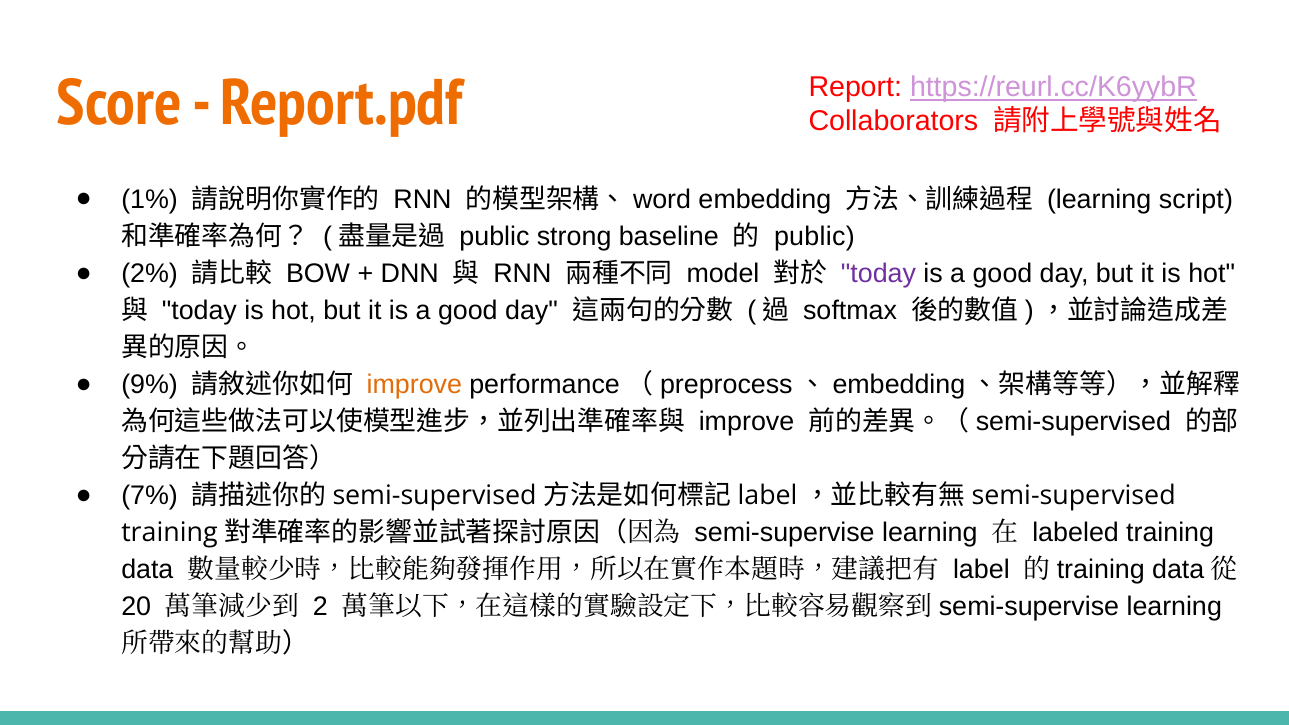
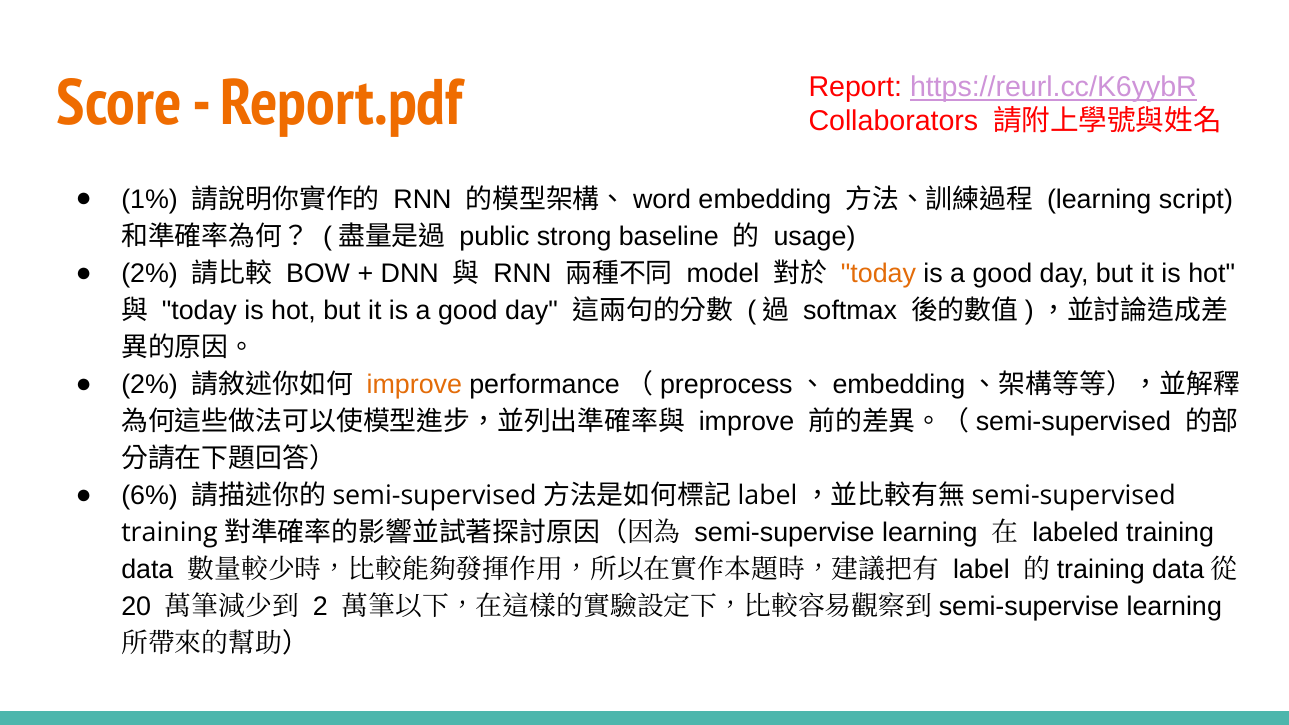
public at (814, 237): public -> usage
today at (879, 274) colour: purple -> orange
9% at (150, 385): 9% -> 2%
7%: 7% -> 6%
